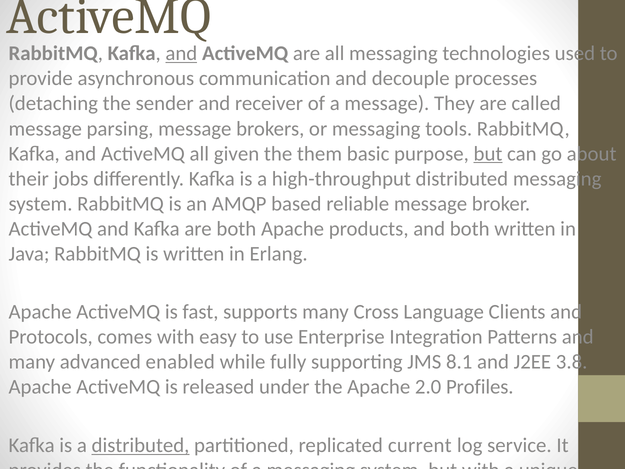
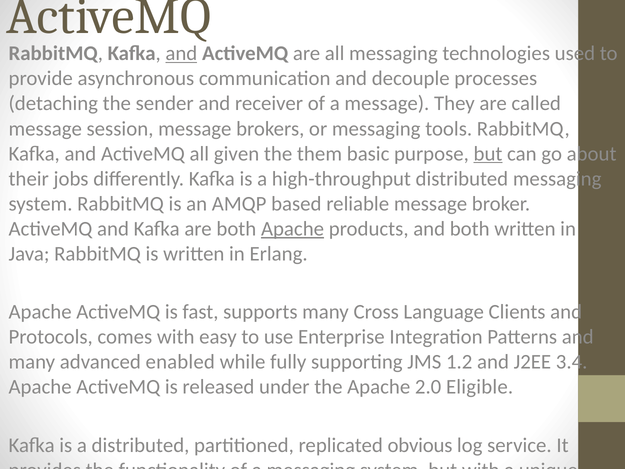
parsing: parsing -> session
Apache at (293, 229) underline: none -> present
8.1: 8.1 -> 1.2
3.8: 3.8 -> 3.4
Profiles: Profiles -> Eligible
distributed at (140, 445) underline: present -> none
current: current -> obvious
